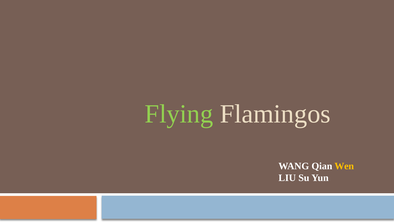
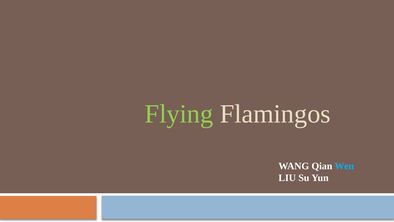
Wen colour: yellow -> light blue
